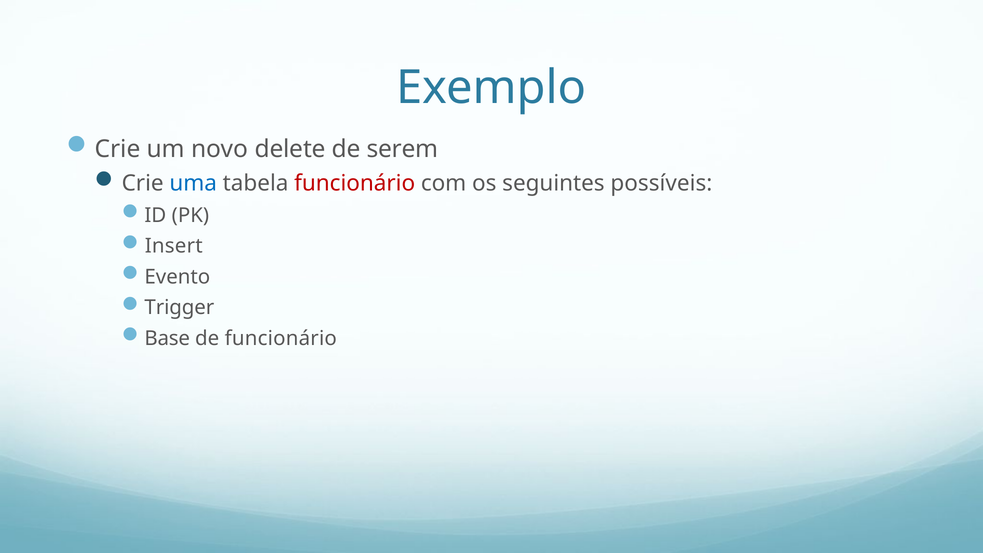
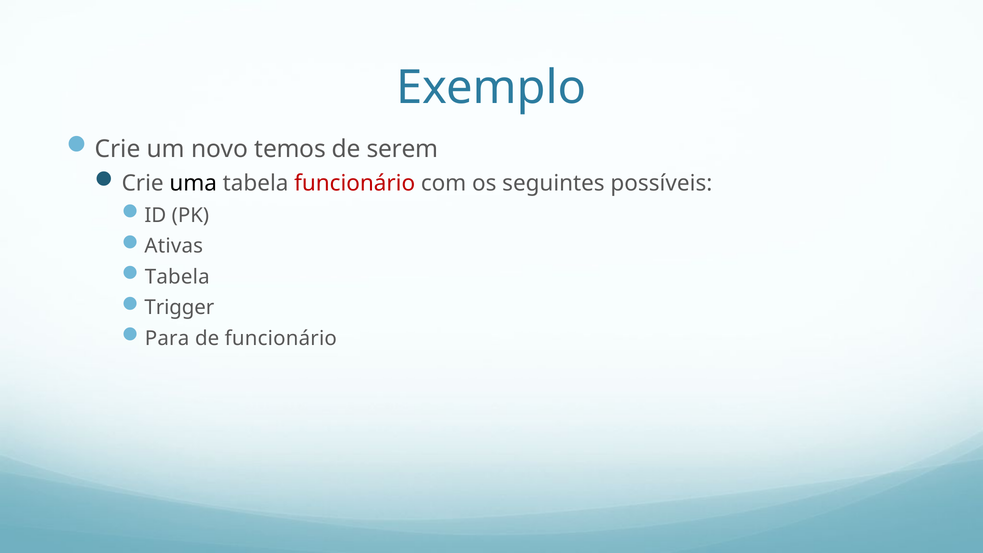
delete: delete -> temos
uma colour: blue -> black
Insert: Insert -> Ativas
Evento at (177, 277): Evento -> Tabela
Base: Base -> Para
